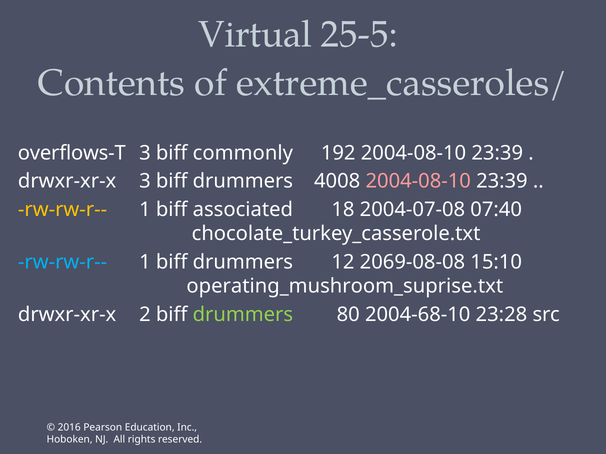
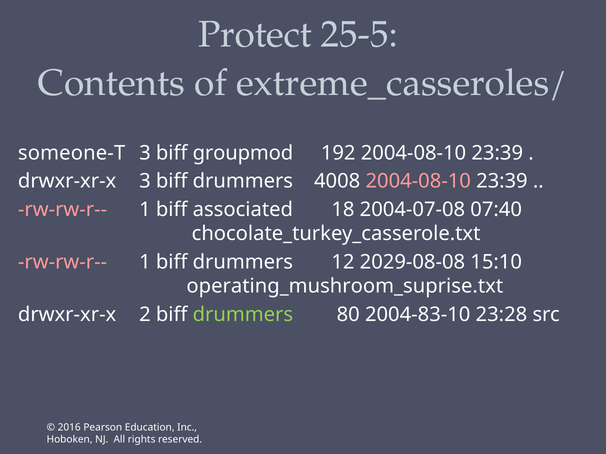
Virtual: Virtual -> Protect
overflows-T: overflows-T -> someone-T
commonly: commonly -> groupmod
rw-rw-r-- at (63, 210) colour: yellow -> pink
rw-rw-r-- at (63, 262) colour: light blue -> pink
2069-08-08: 2069-08-08 -> 2029-08-08
2004-68-10: 2004-68-10 -> 2004-83-10
